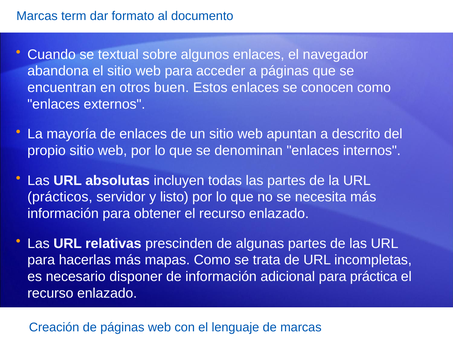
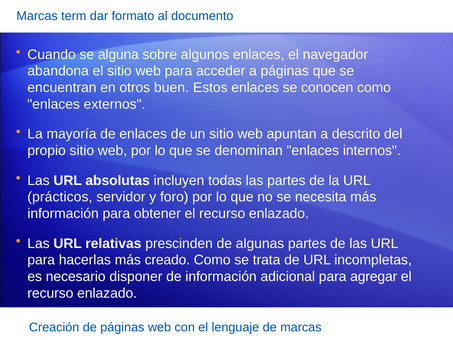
textual: textual -> alguna
listo: listo -> foro
mapas: mapas -> creado
práctica: práctica -> agregar
